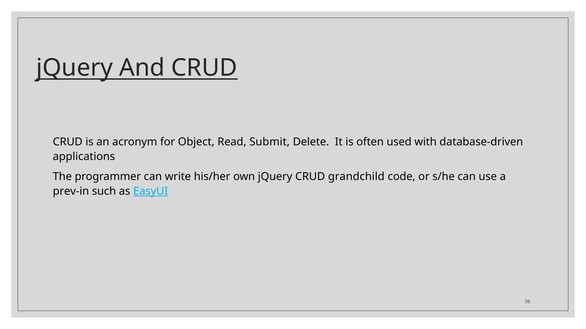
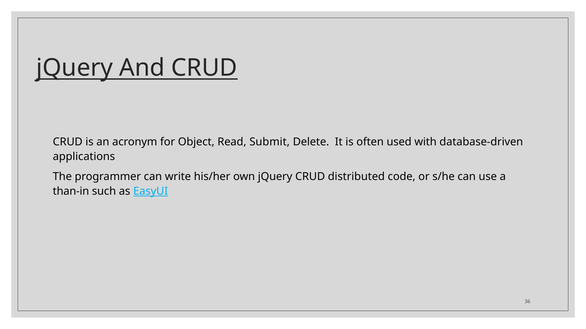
grandchild: grandchild -> distributed
prev-in: prev-in -> than-in
